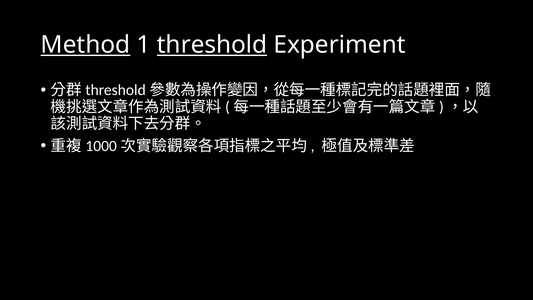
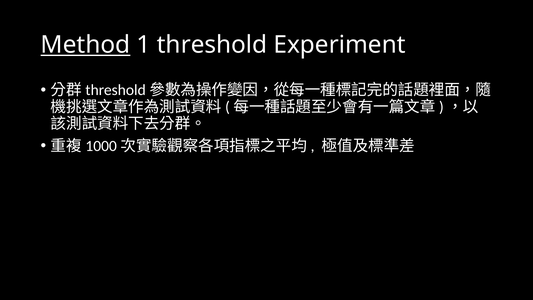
threshold underline: present -> none
